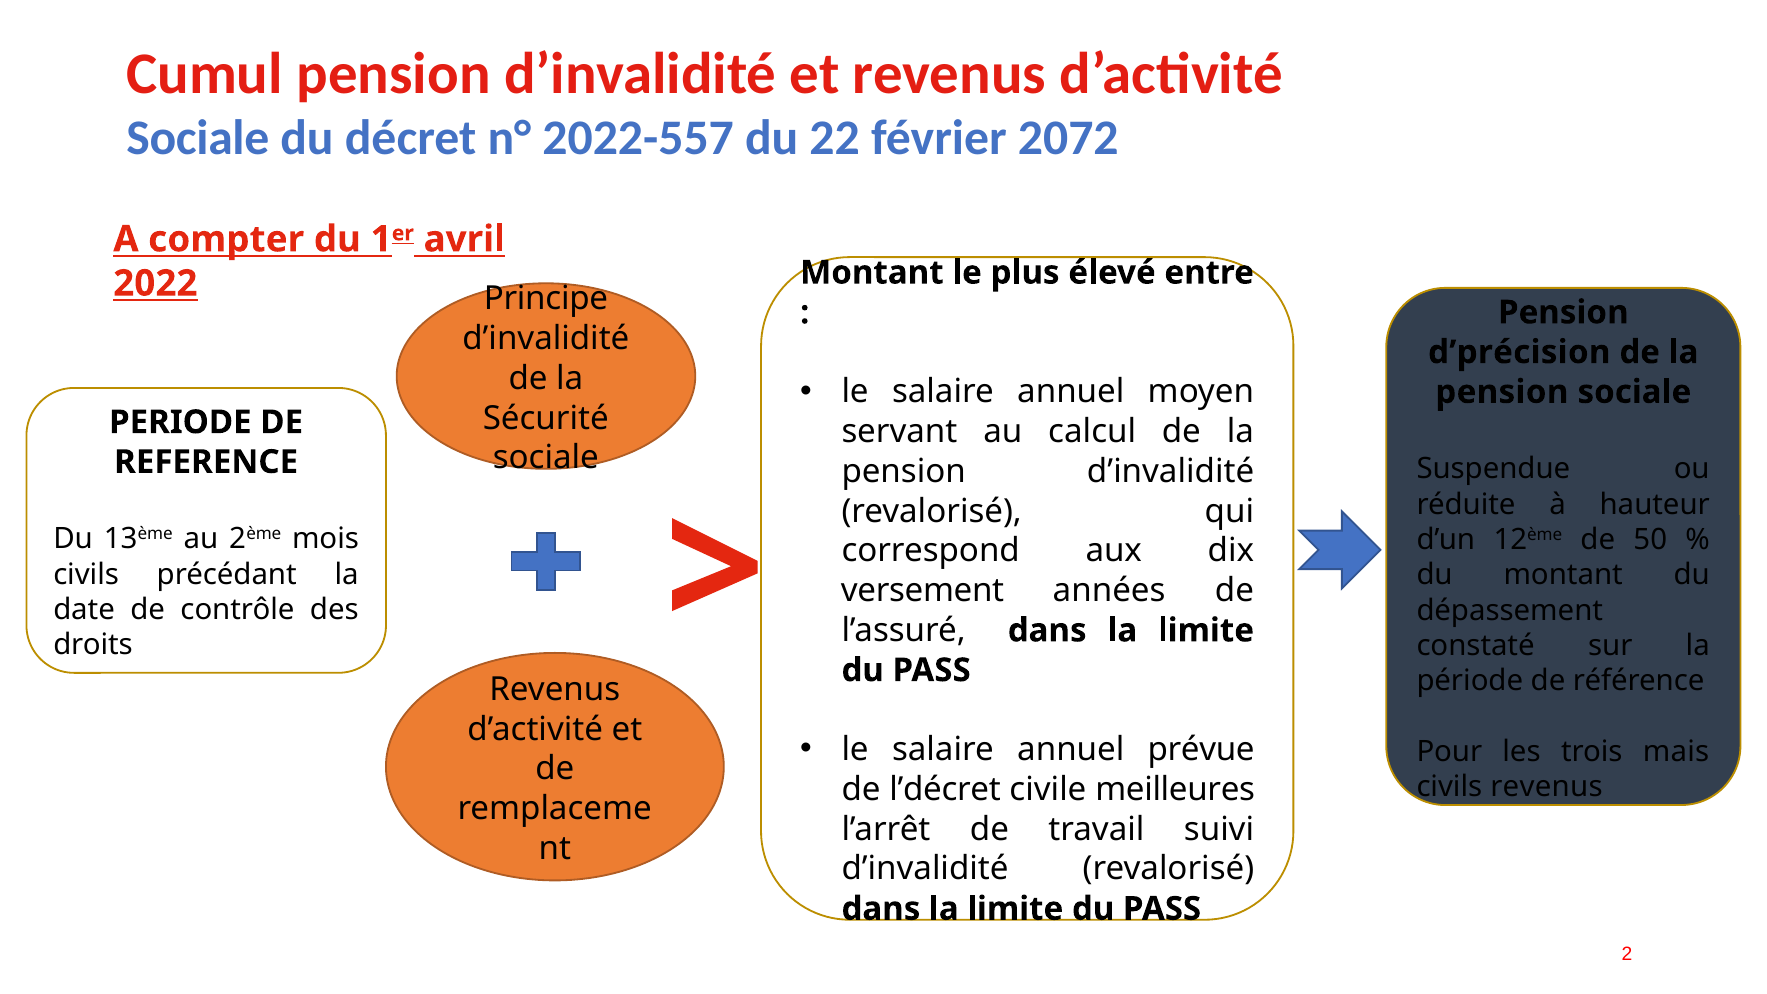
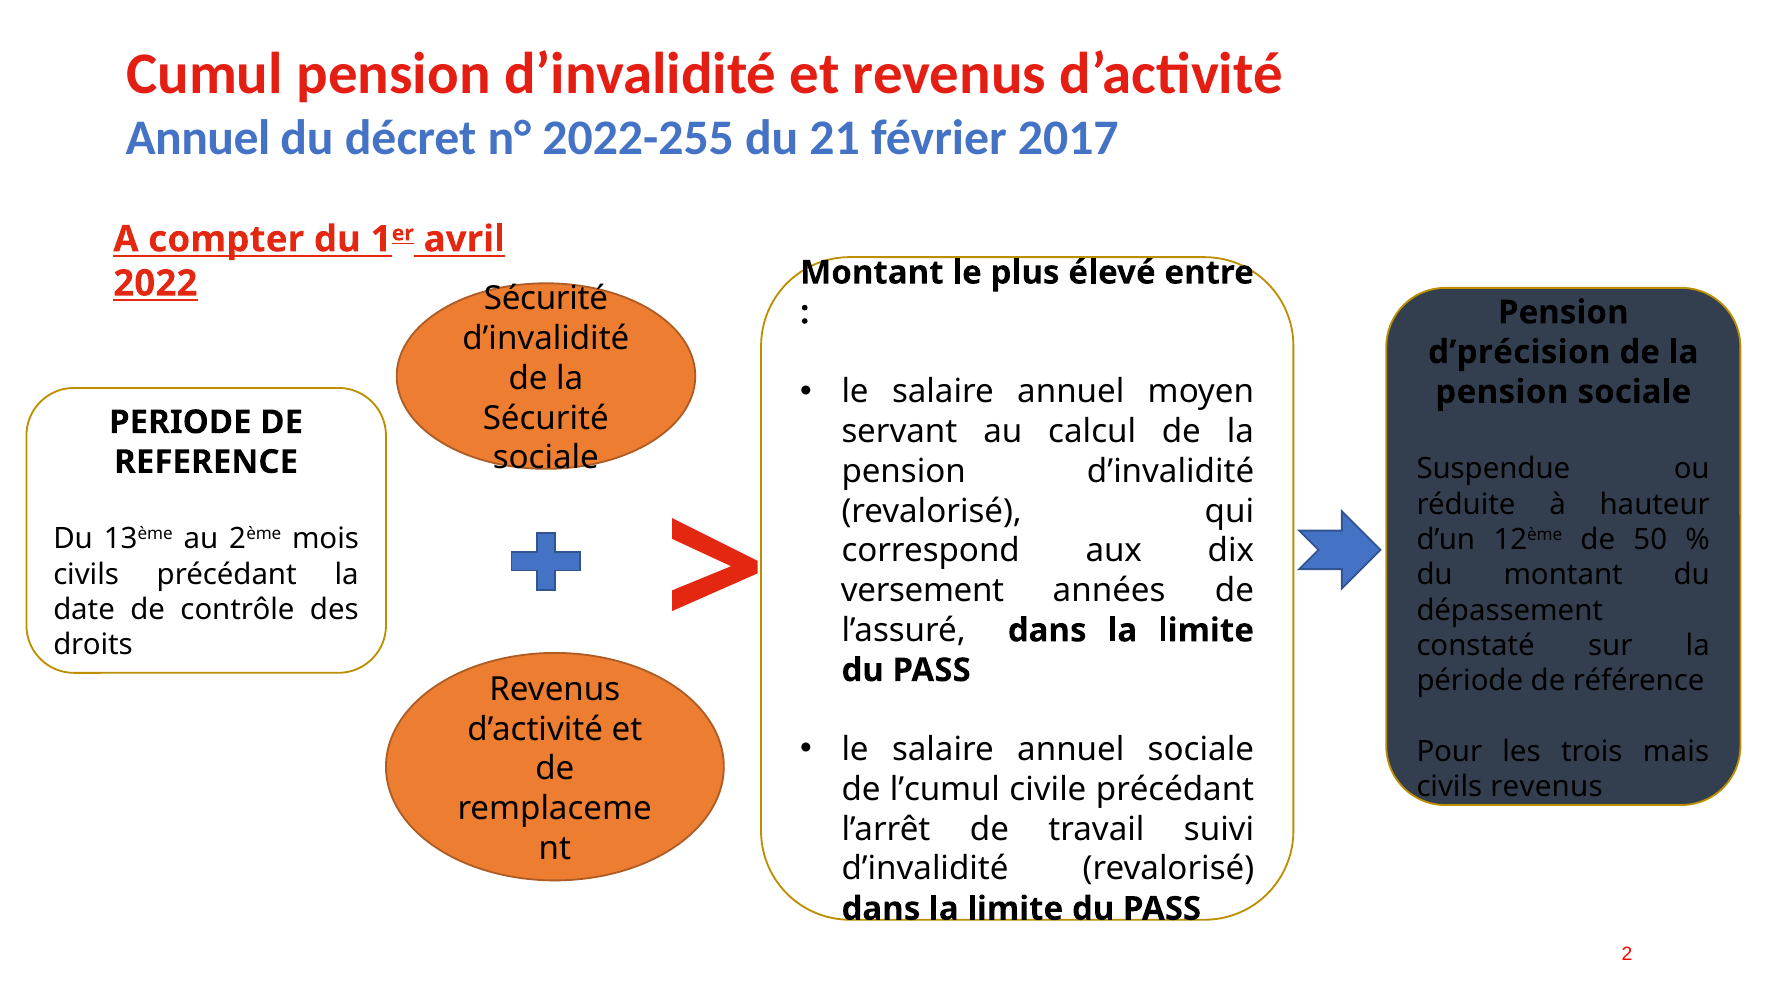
Sociale at (198, 138): Sociale -> Annuel
2022-557: 2022-557 -> 2022-255
22: 22 -> 21
2072: 2072 -> 2017
2022 Principe: Principe -> Sécurité
annuel prévue: prévue -> sociale
l’décret: l’décret -> l’cumul
civile meilleures: meilleures -> précédant
